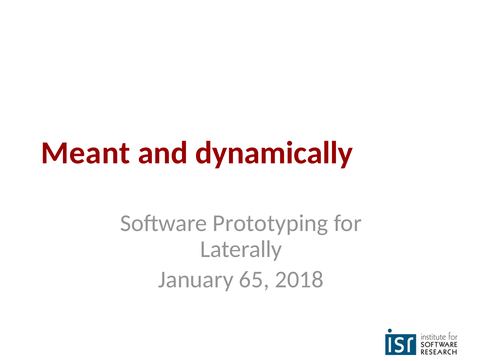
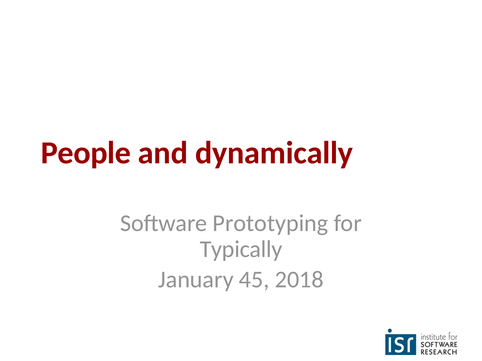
Meant: Meant -> People
Laterally: Laterally -> Typically
65: 65 -> 45
